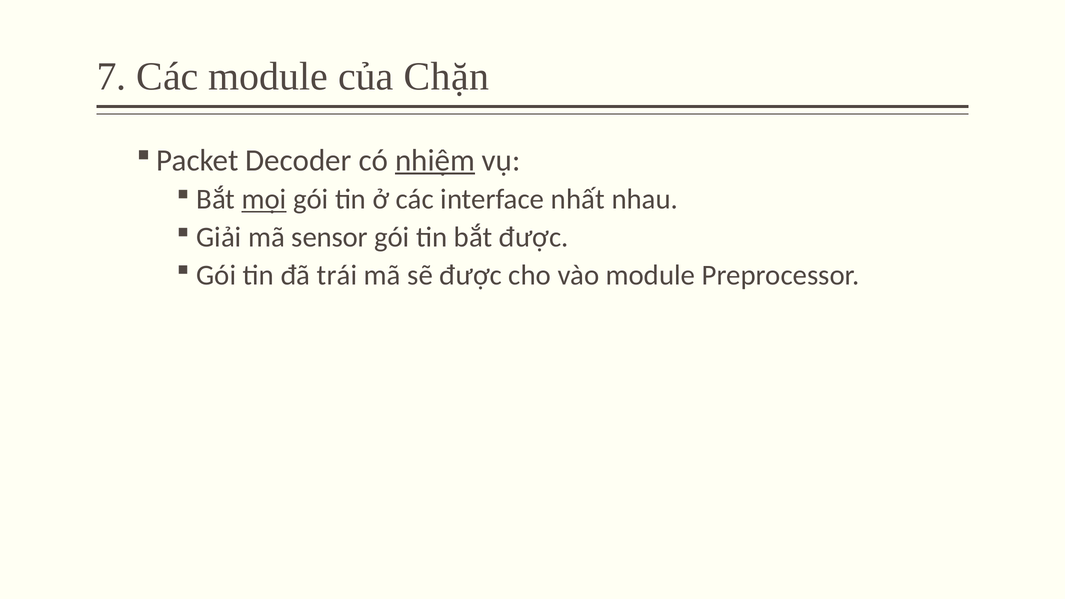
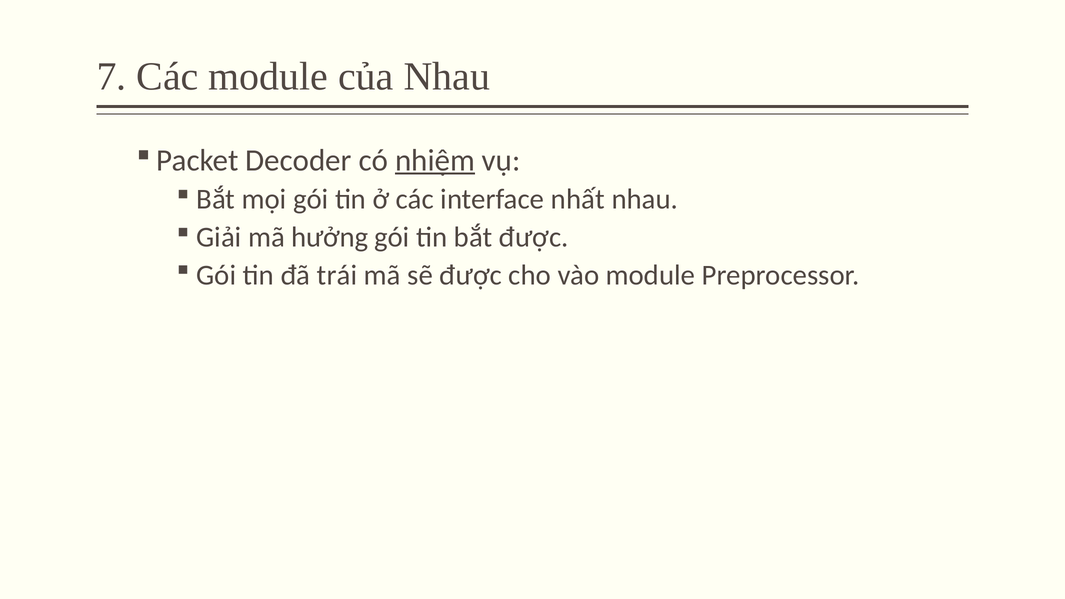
của Chặn: Chặn -> Nhau
mọi underline: present -> none
sensor: sensor -> hưởng
